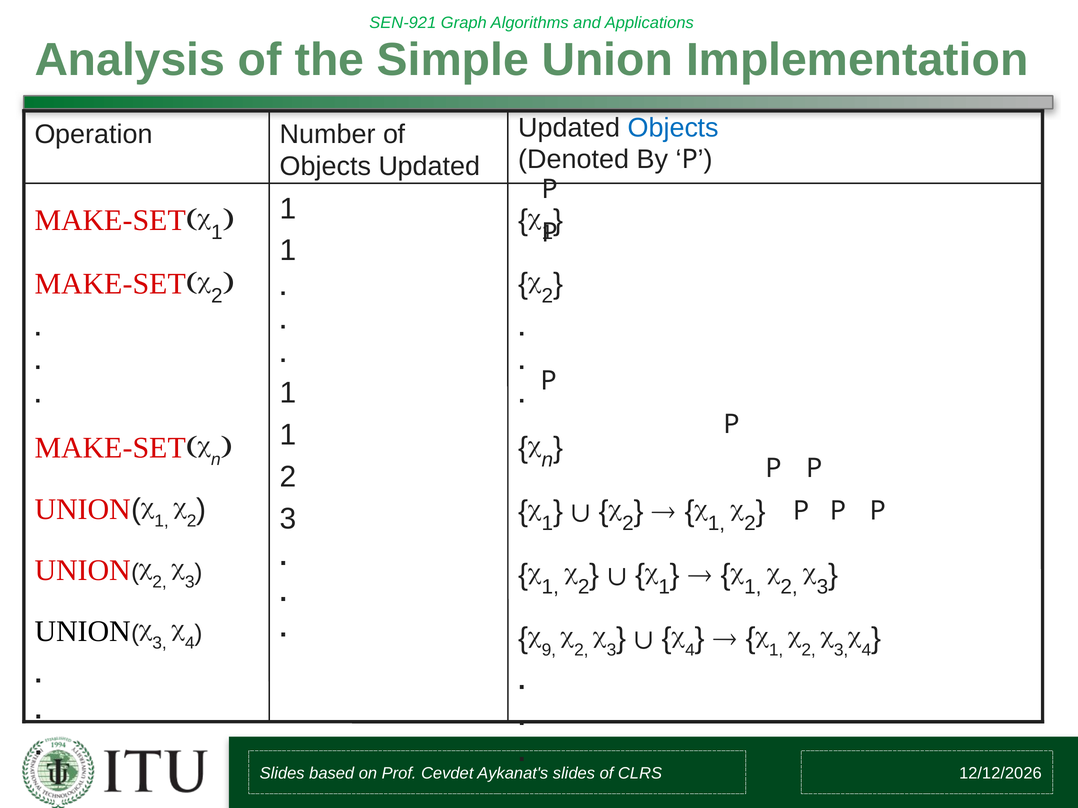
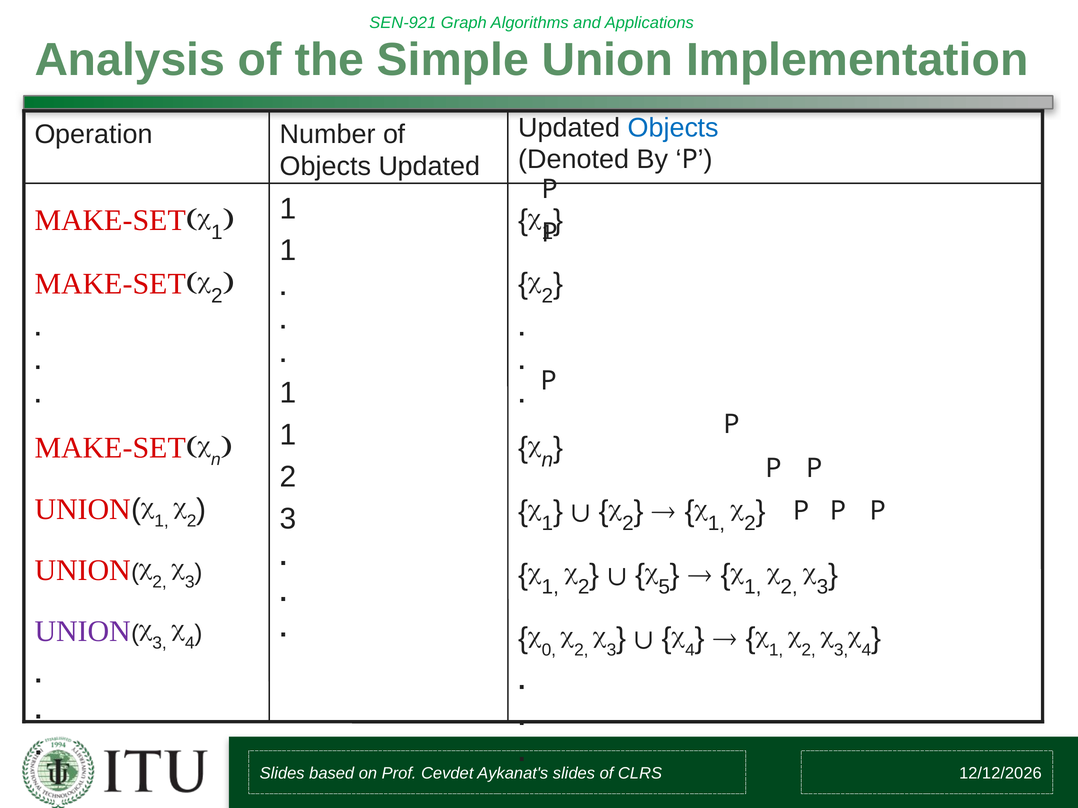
1 at (664, 587): 1 -> 5
UNION at (83, 632) colour: black -> purple
9: 9 -> 0
